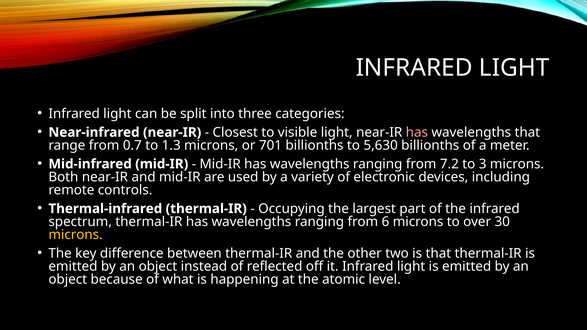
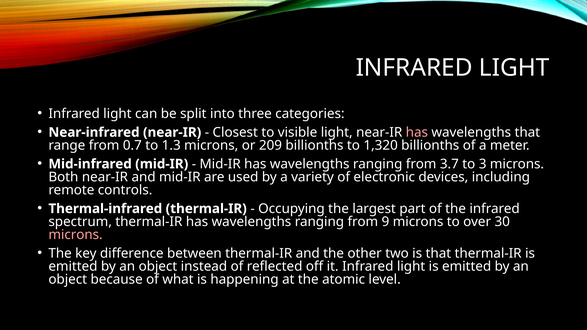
701: 701 -> 209
5,630: 5,630 -> 1,320
7.2: 7.2 -> 3.7
6: 6 -> 9
microns at (76, 235) colour: yellow -> pink
